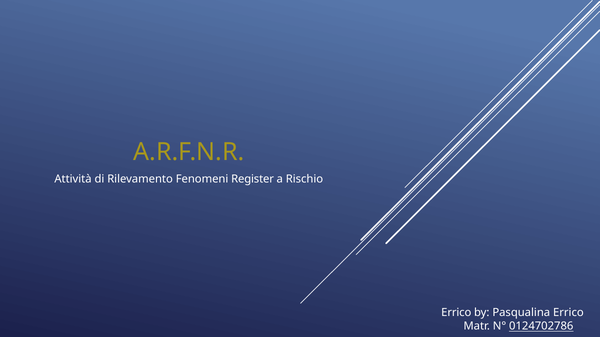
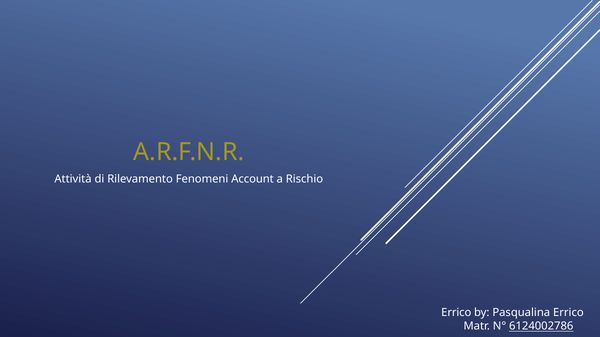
Register: Register -> Account
0124702786: 0124702786 -> 6124002786
